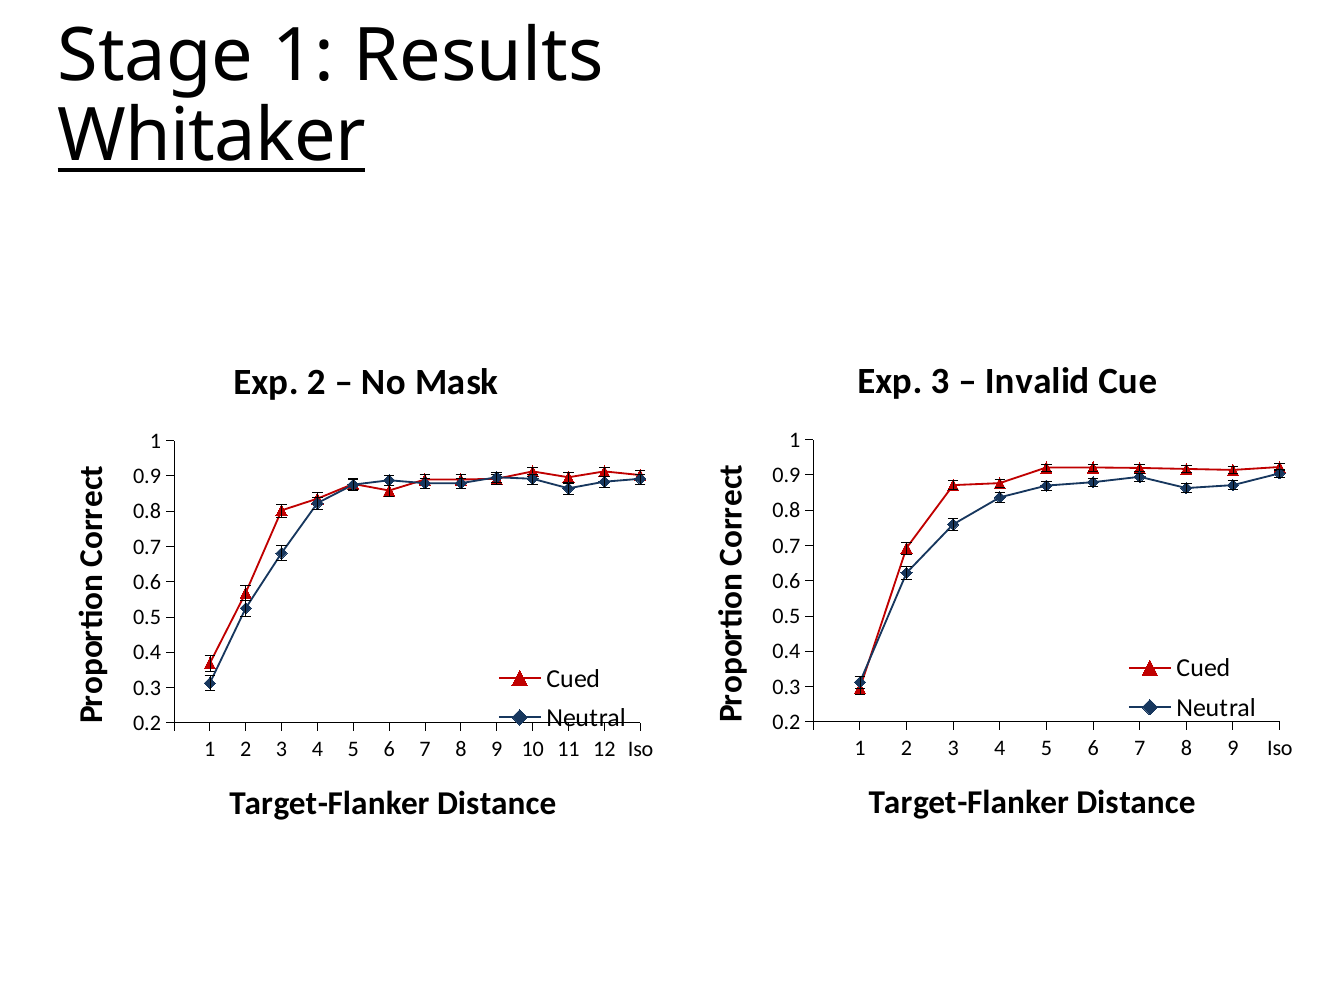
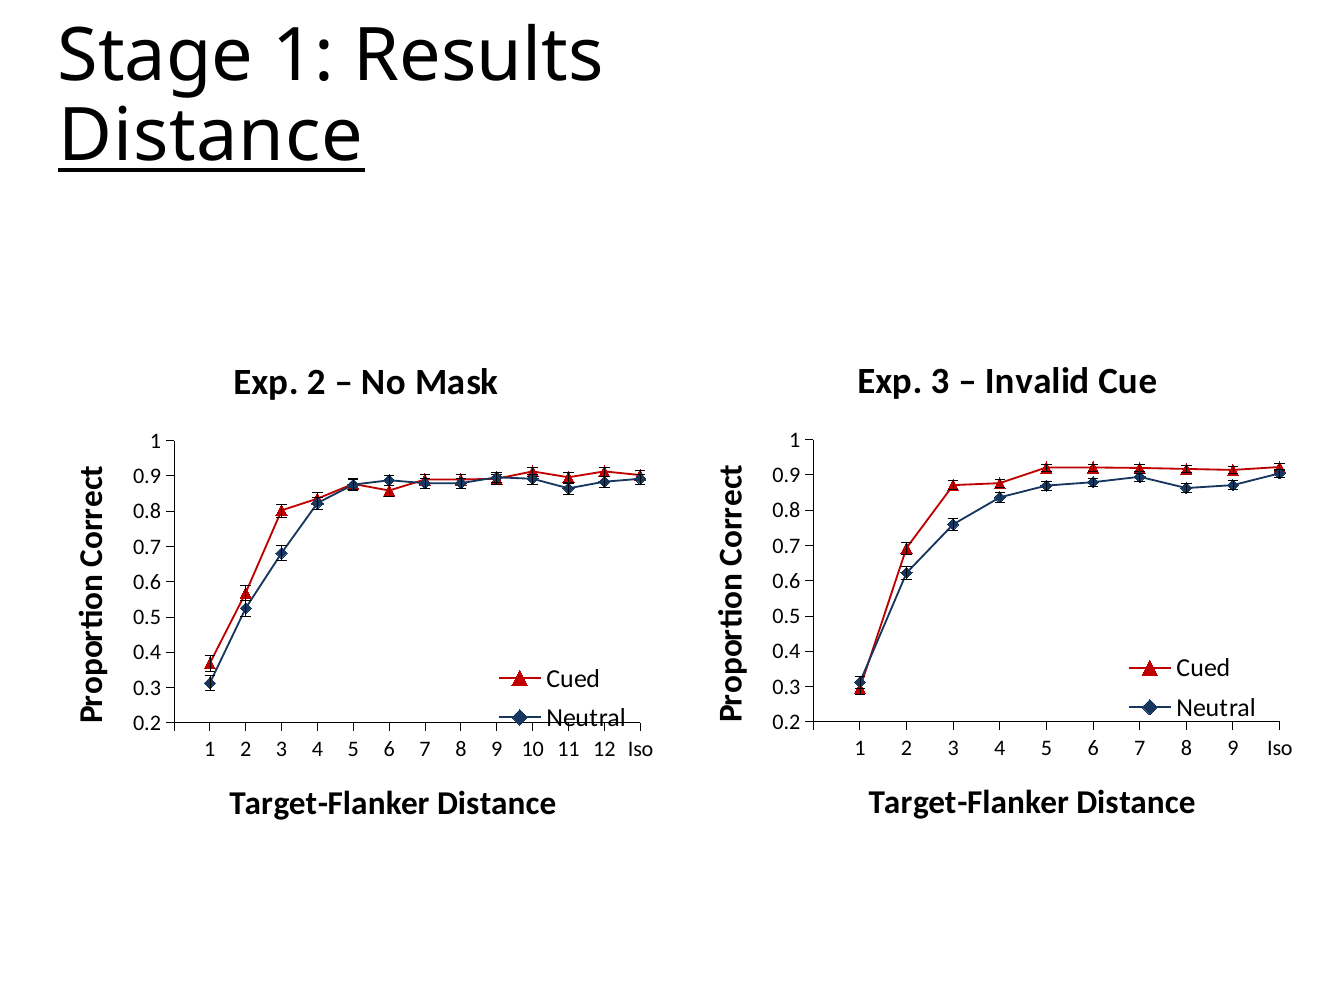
Whitaker at (212, 136): Whitaker -> Distance
